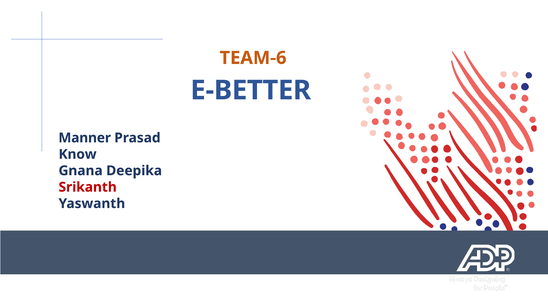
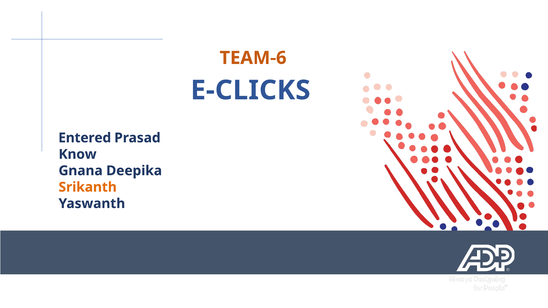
E-BETTER: E-BETTER -> E-CLICKS
Manner: Manner -> Entered
Srikanth colour: red -> orange
